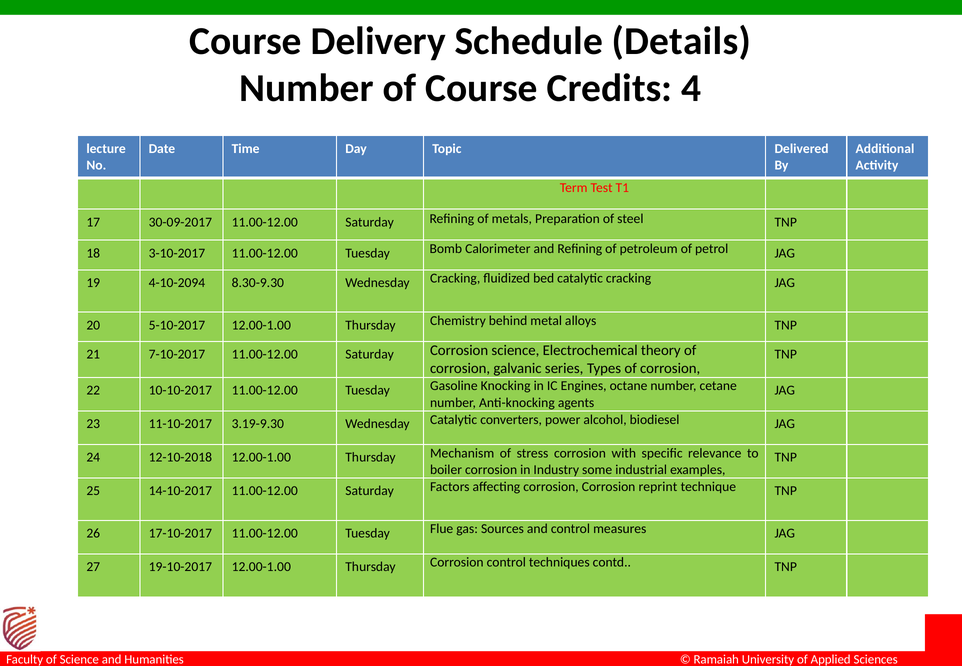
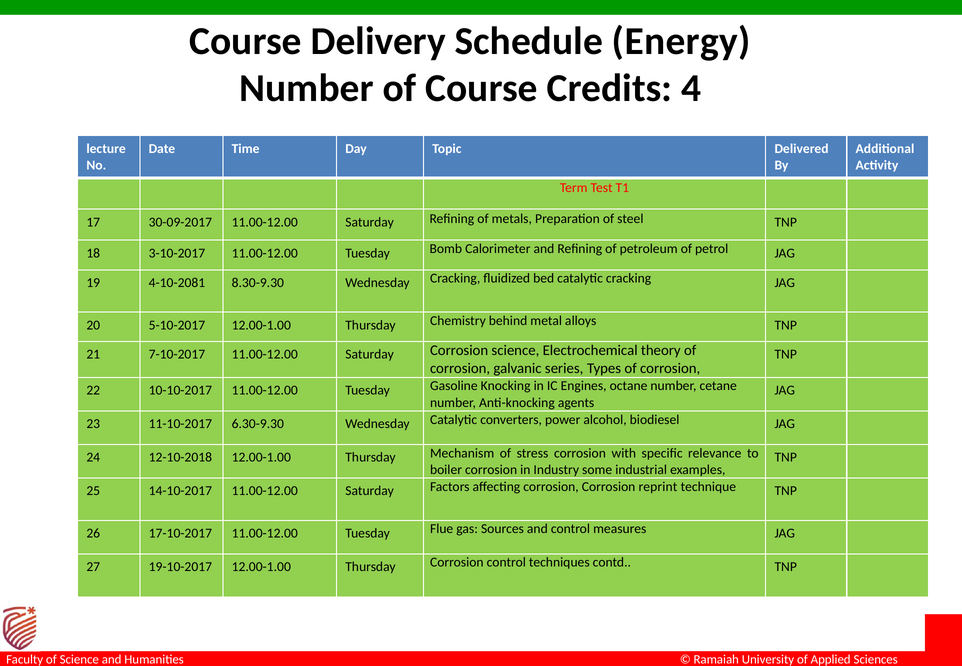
Details: Details -> Energy
4-10-2094: 4-10-2094 -> 4-10-2081
3.19-9.30: 3.19-9.30 -> 6.30-9.30
